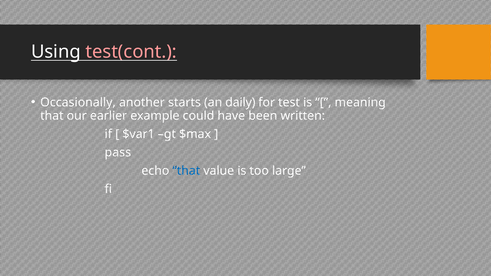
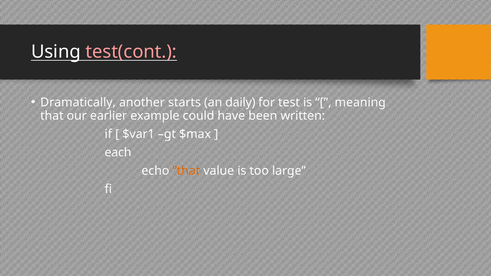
Occasionally: Occasionally -> Dramatically
pass: pass -> each
that at (186, 171) colour: blue -> orange
